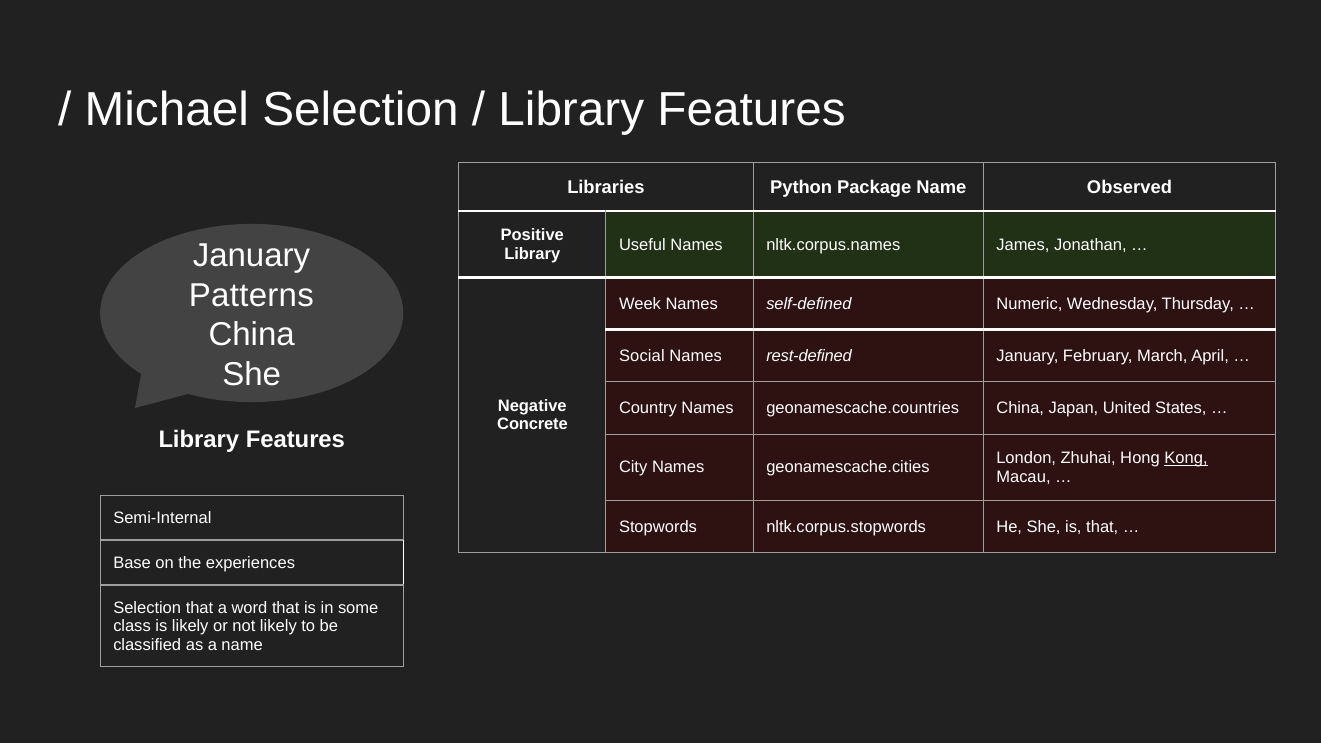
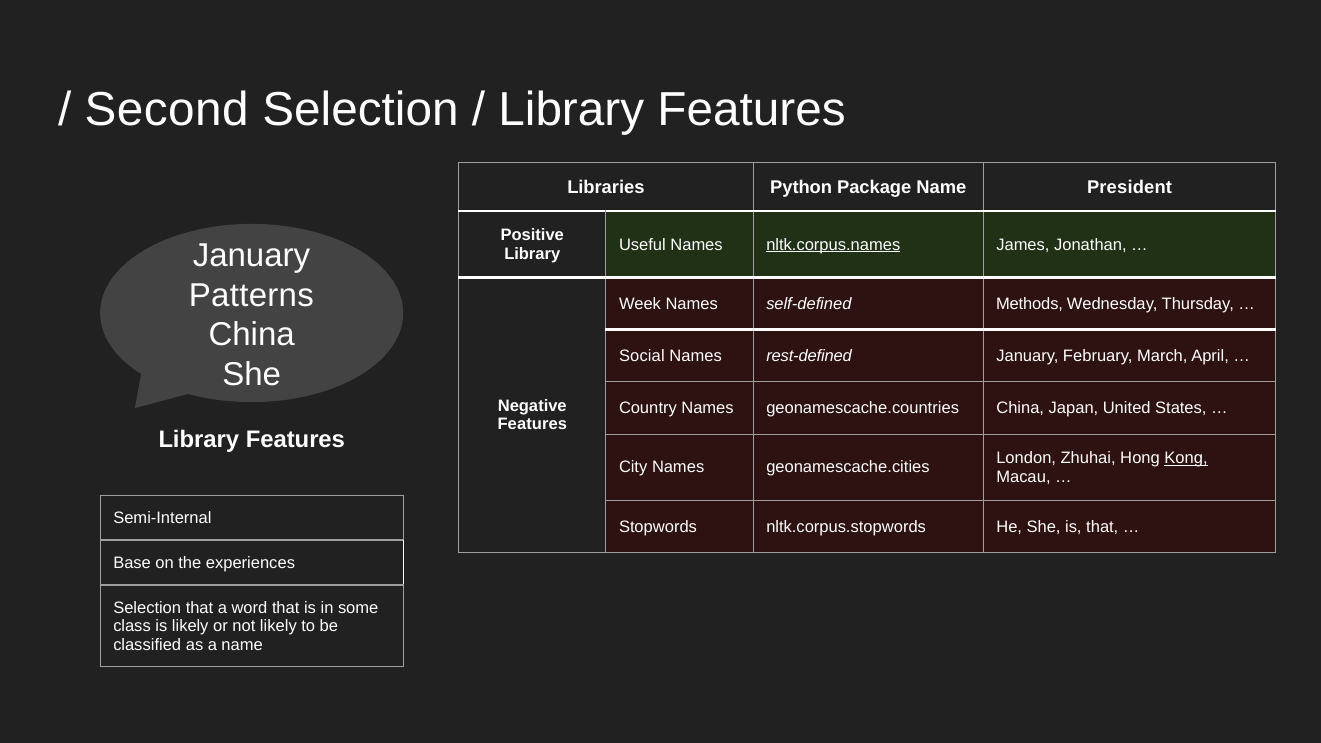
Michael: Michael -> Second
Observed: Observed -> President
nltk.corpus.names underline: none -> present
Numeric: Numeric -> Methods
Concrete at (532, 424): Concrete -> Features
